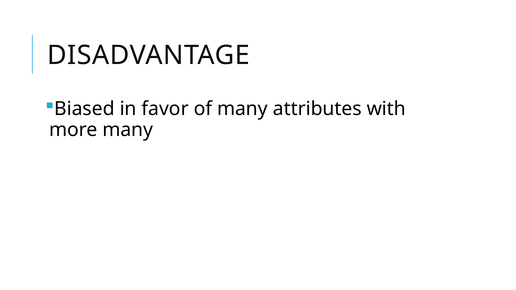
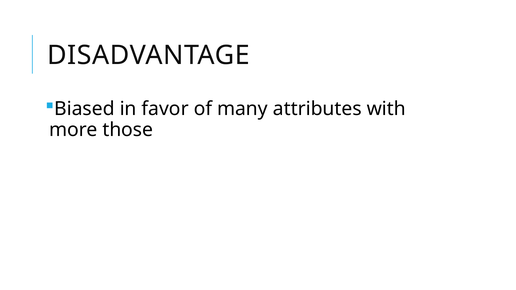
more many: many -> those
